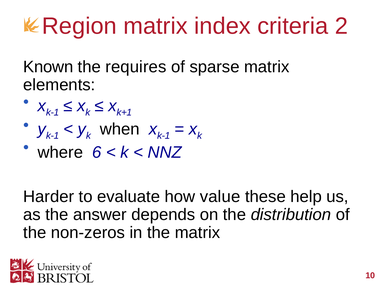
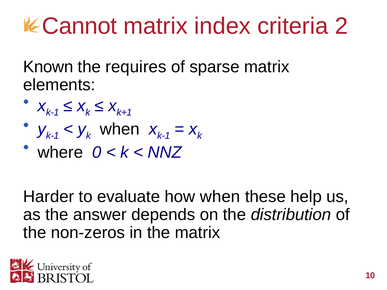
Region: Region -> Cannot
6: 6 -> 0
how value: value -> when
